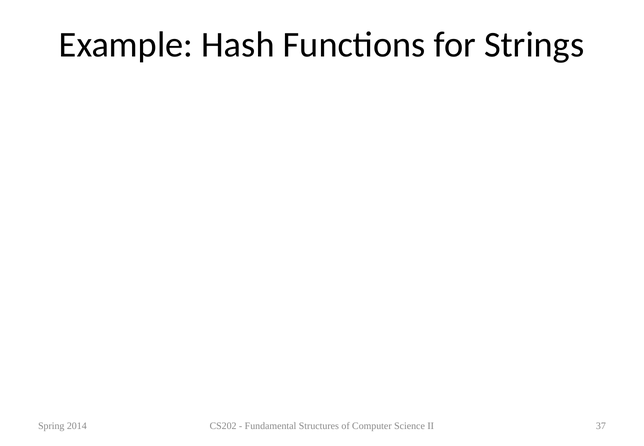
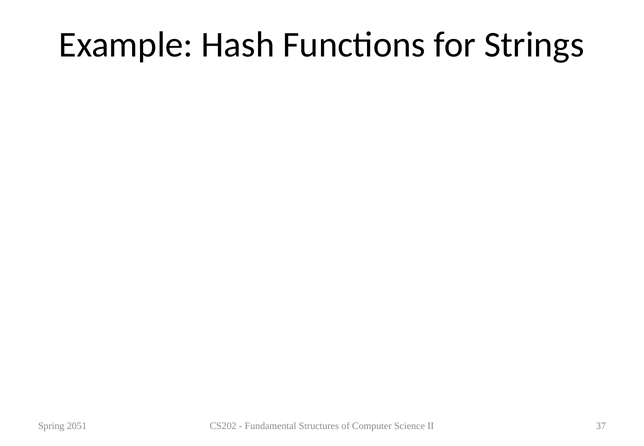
2014: 2014 -> 2051
